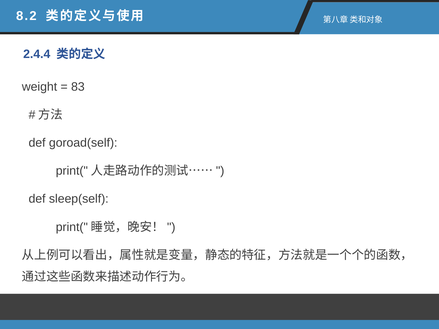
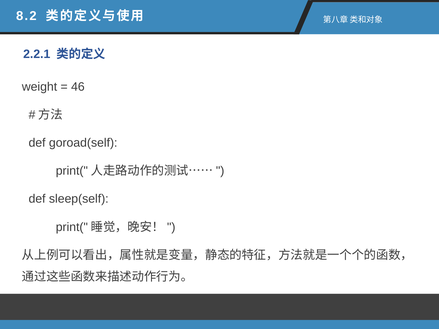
2.4.4: 2.4.4 -> 2.2.1
83: 83 -> 46
